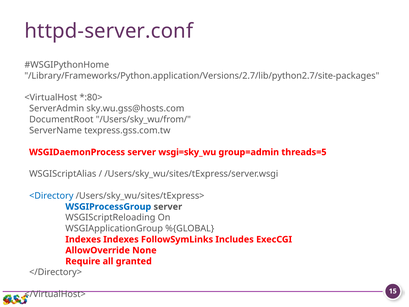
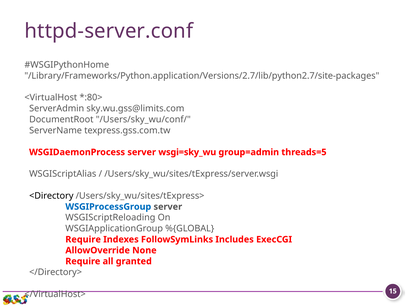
sky.wu.gss@hosts.com: sky.wu.gss@hosts.com -> sky.wu.gss@limits.com
/Users/sky_wu/from/: /Users/sky_wu/from/ -> /Users/sky_wu/conf/
<Directory colour: blue -> black
Indexes at (83, 239): Indexes -> Require
